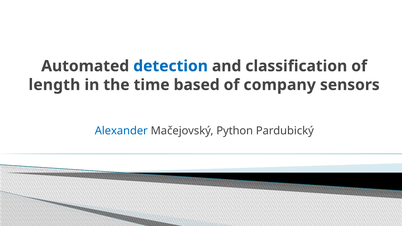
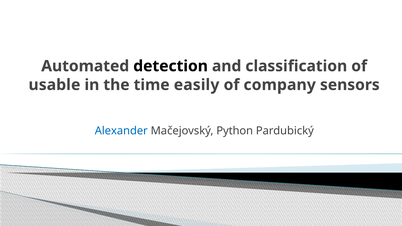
detection colour: blue -> black
length: length -> usable
based: based -> easily
